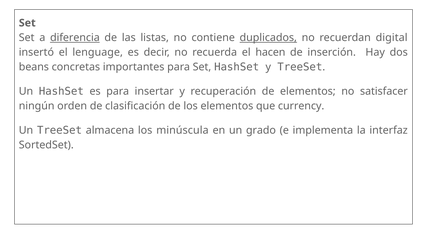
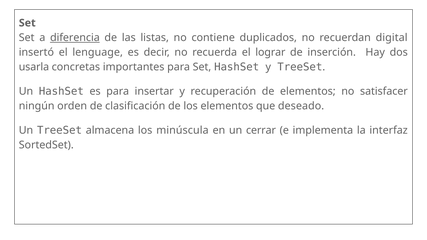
duplicados underline: present -> none
hacen: hacen -> lograr
beans: beans -> usarla
currency: currency -> deseado
grado: grado -> cerrar
